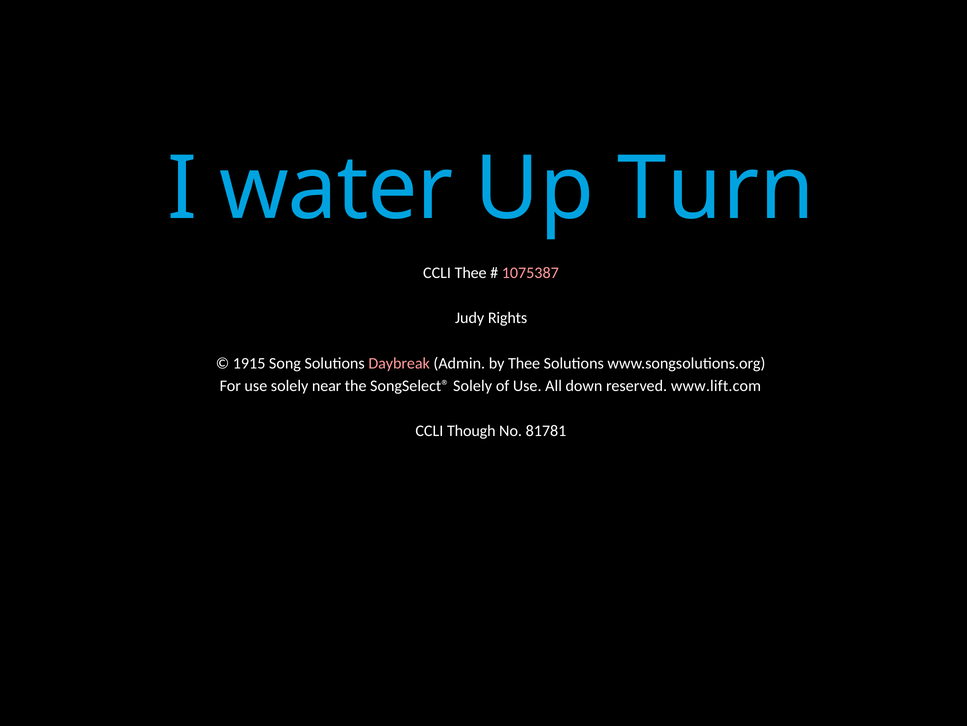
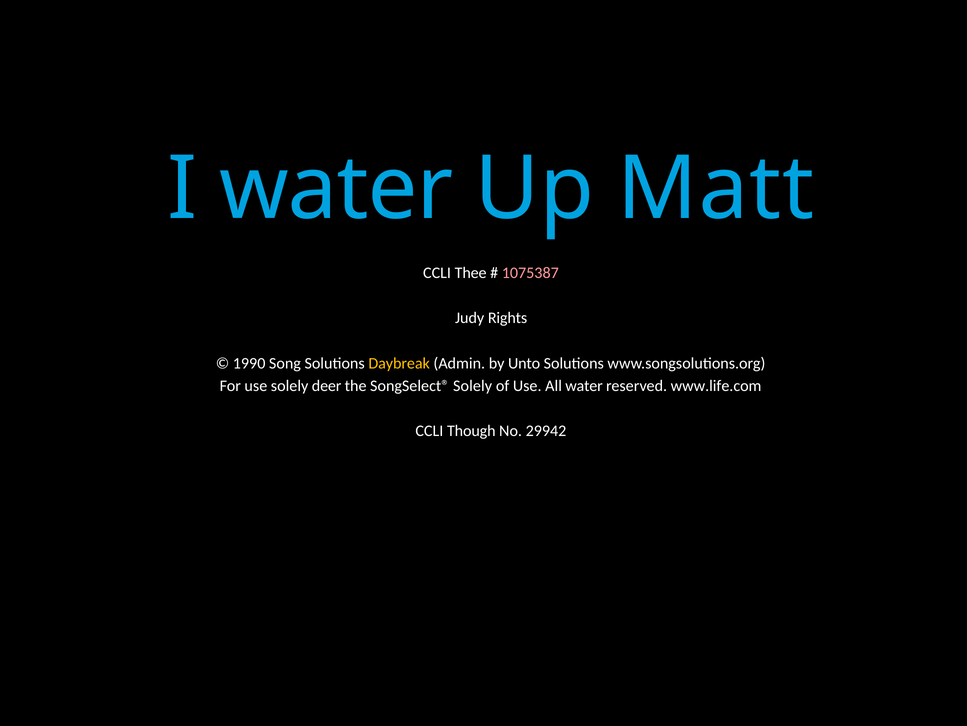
Turn: Turn -> Matt
1915: 1915 -> 1990
Daybreak colour: pink -> yellow
by Thee: Thee -> Unto
near: near -> deer
All down: down -> water
www.lift.com: www.lift.com -> www.life.com
81781: 81781 -> 29942
